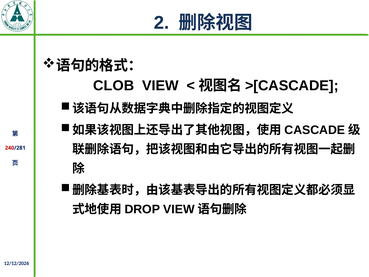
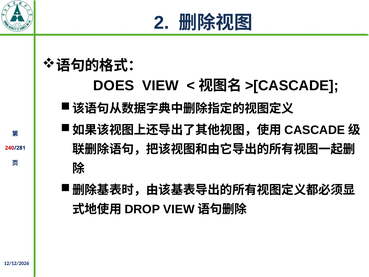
CLOB: CLOB -> DOES
